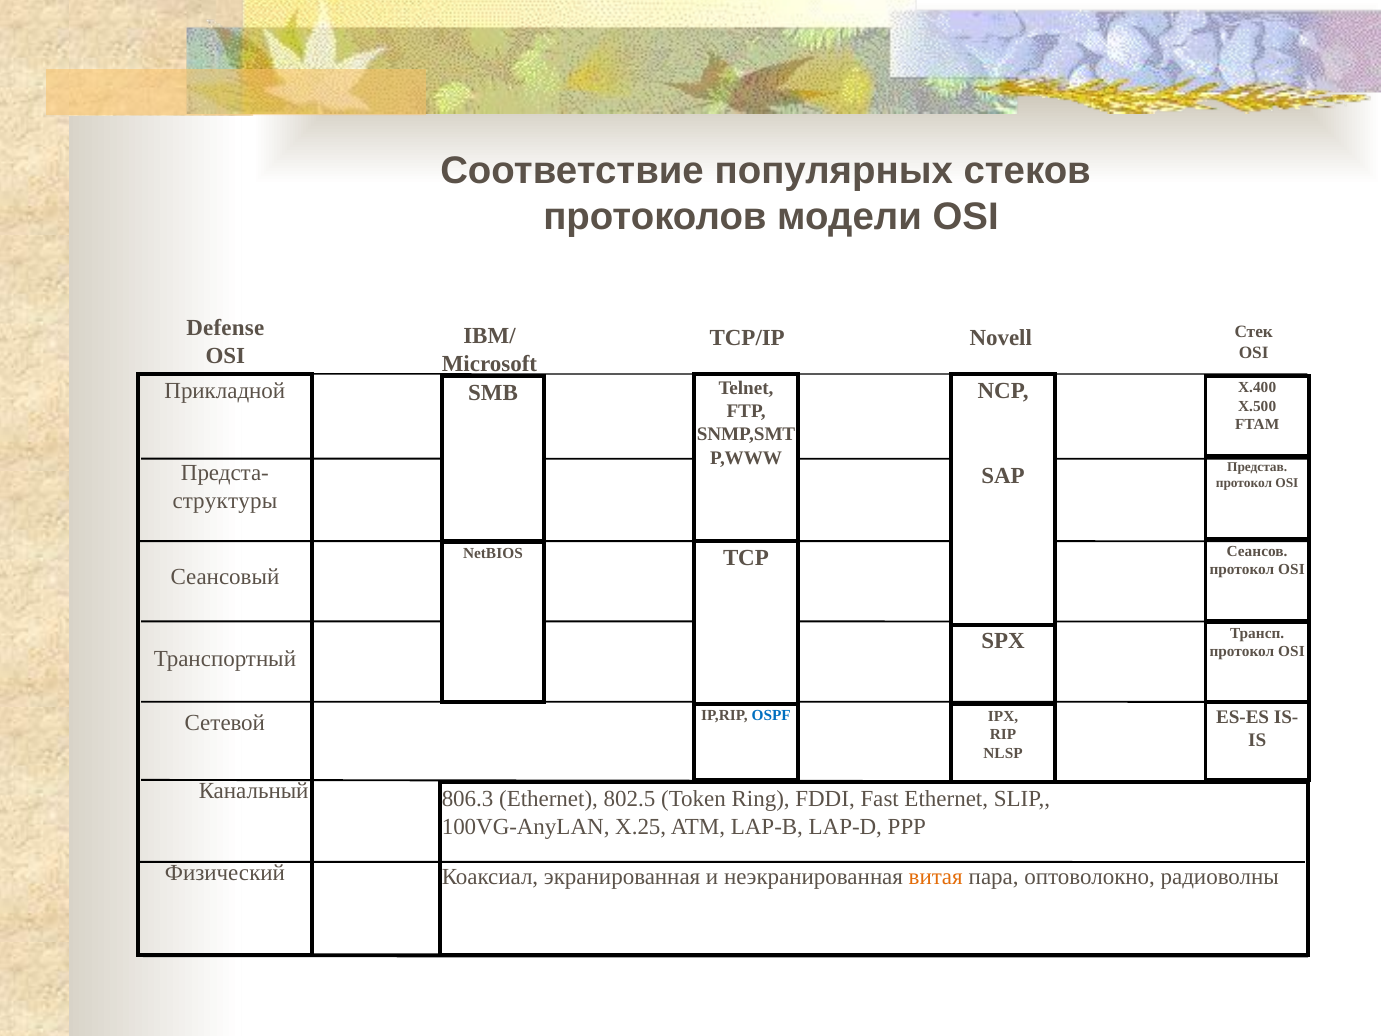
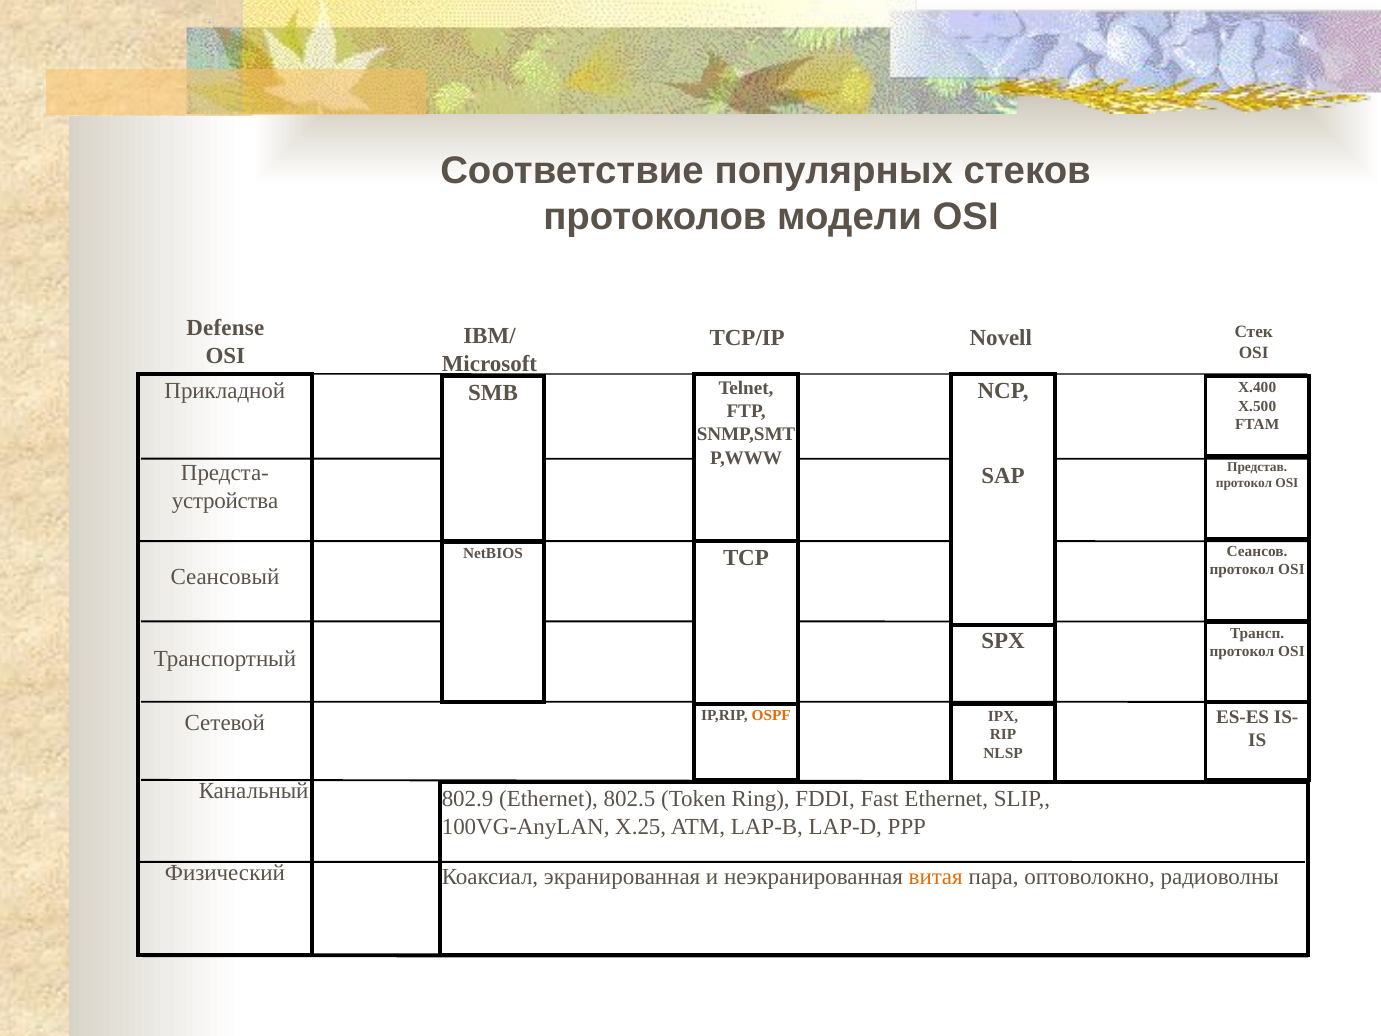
структуры: структуры -> устройства
OSPF colour: blue -> orange
806.3: 806.3 -> 802.9
